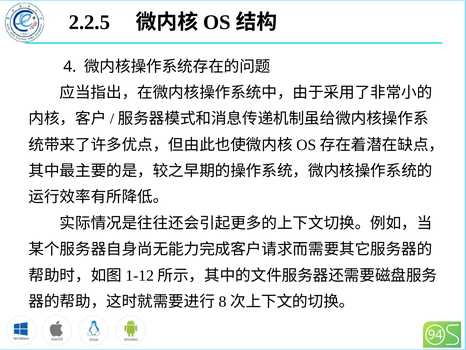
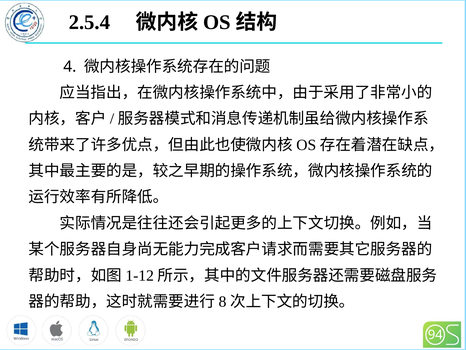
2.2.5: 2.2.5 -> 2.5.4
